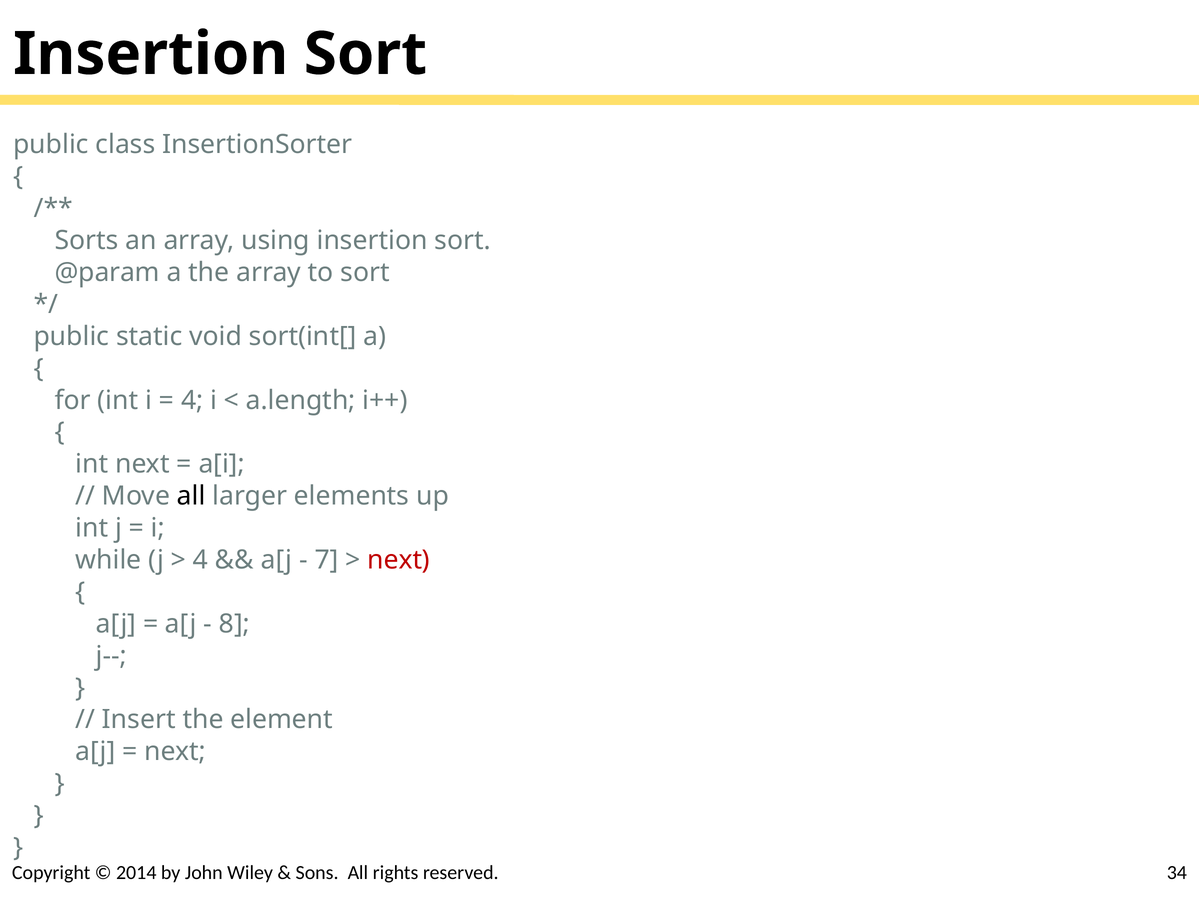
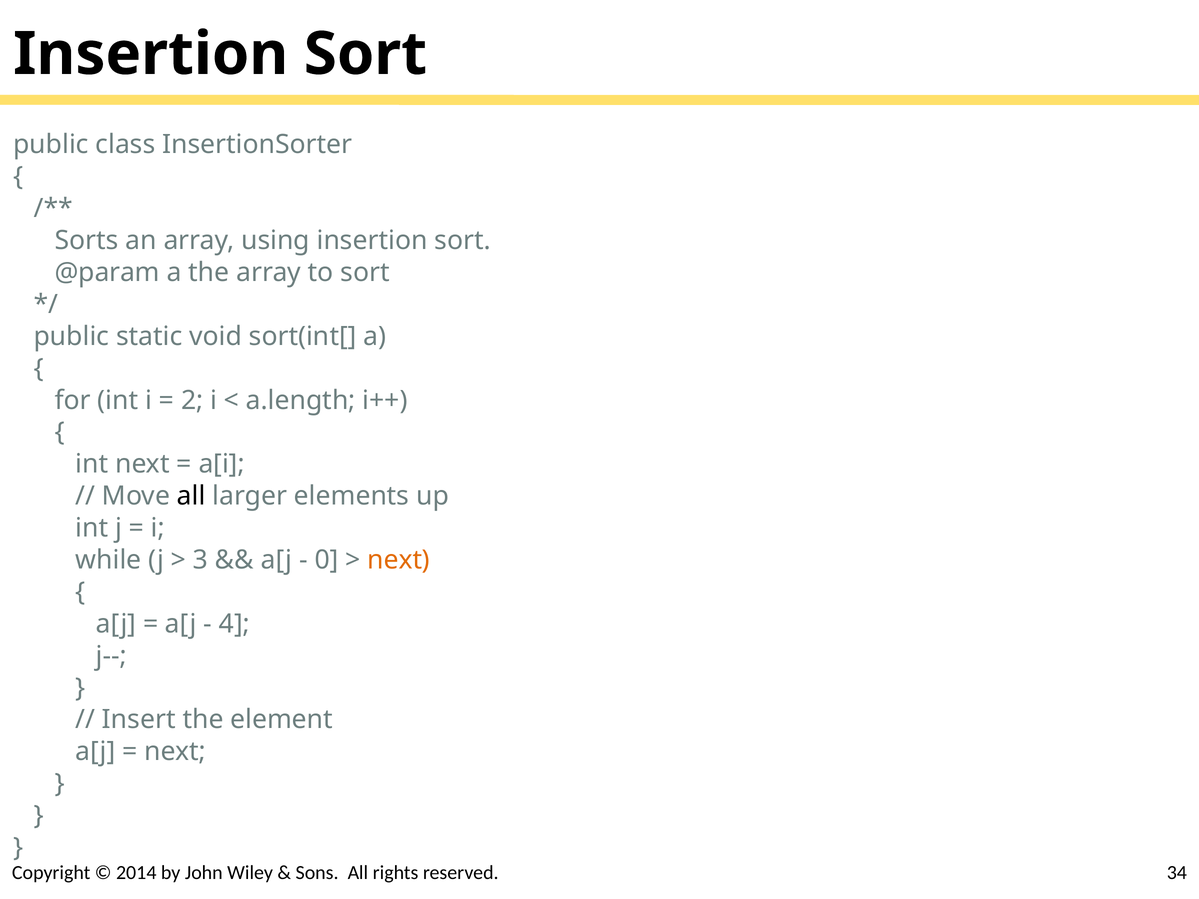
4 at (192, 400): 4 -> 2
4 at (200, 560): 4 -> 3
7: 7 -> 0
next at (399, 560) colour: red -> orange
8: 8 -> 4
